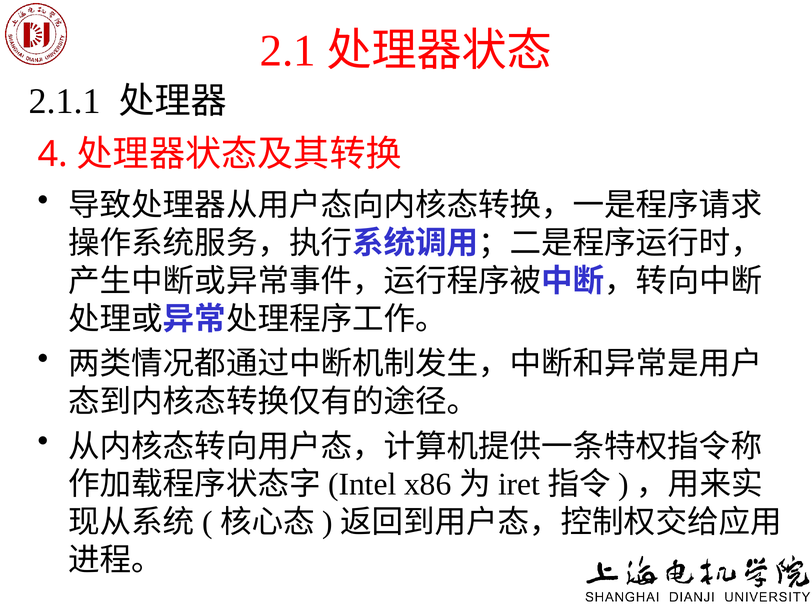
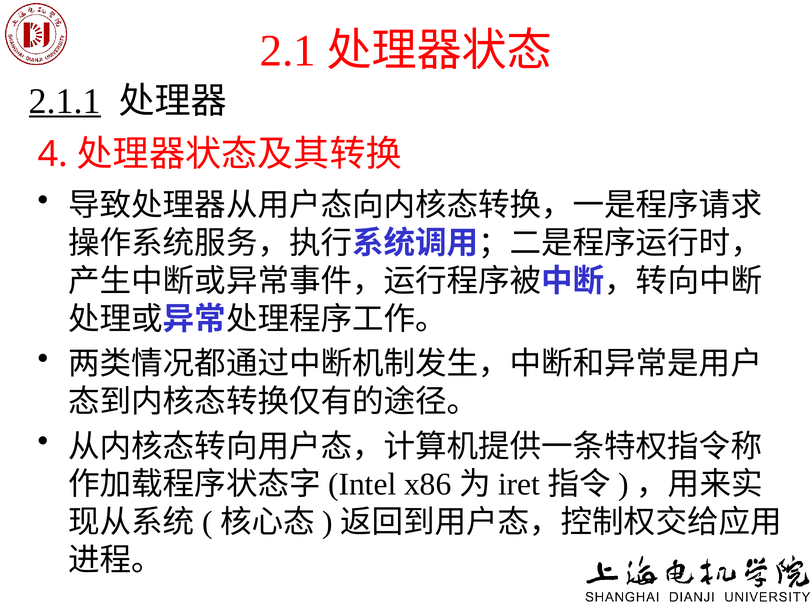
2.1.1 underline: none -> present
